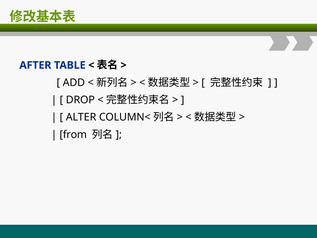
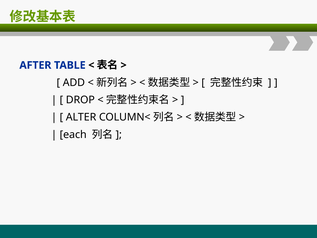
from: from -> each
